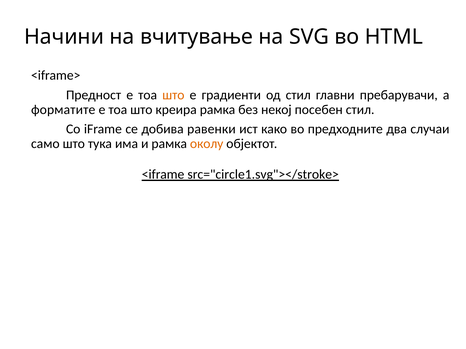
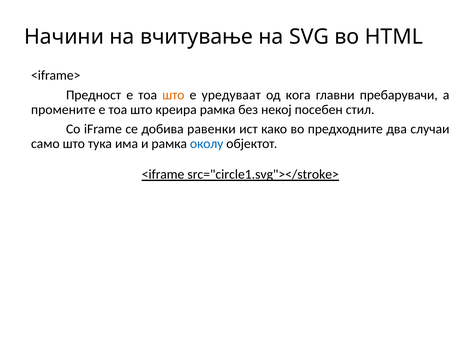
градиенти: градиенти -> уредуваат
од стил: стил -> кога
форматите: форматите -> промените
околу colour: orange -> blue
